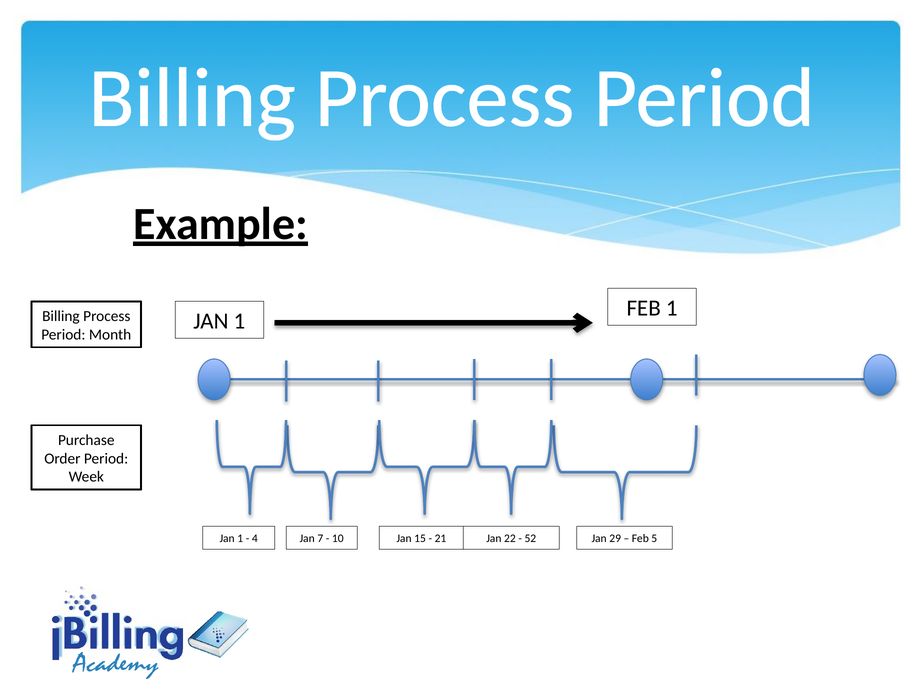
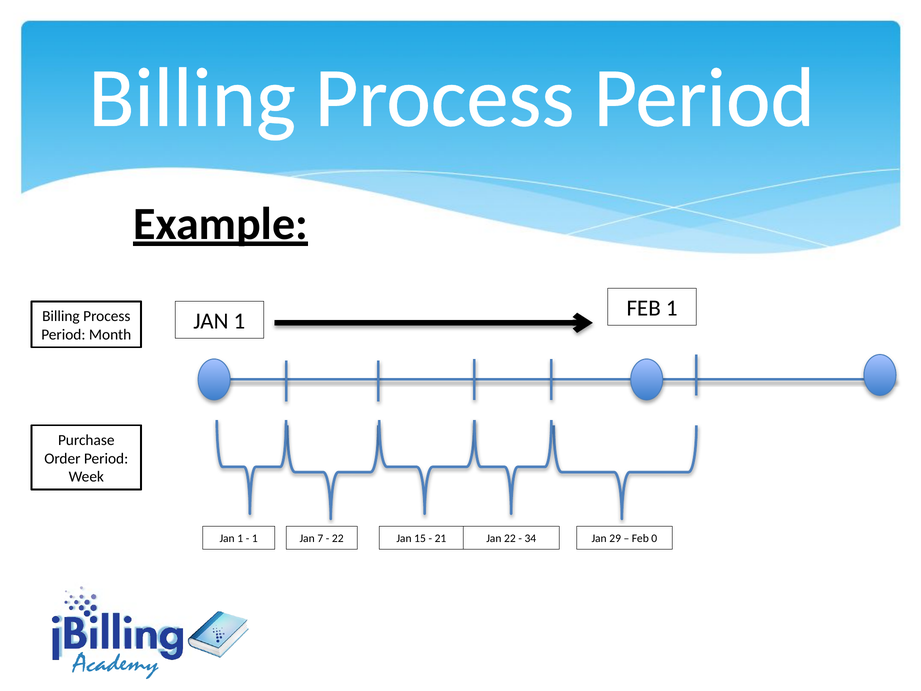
4 at (255, 538): 4 -> 1
10 at (338, 538): 10 -> 22
52: 52 -> 34
5: 5 -> 0
